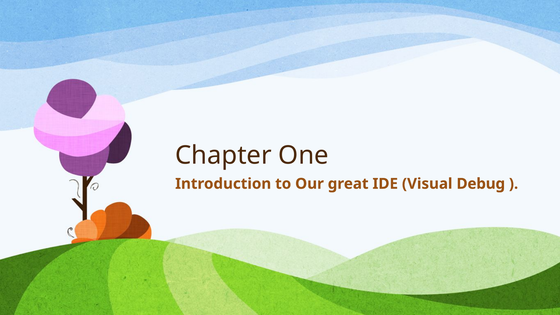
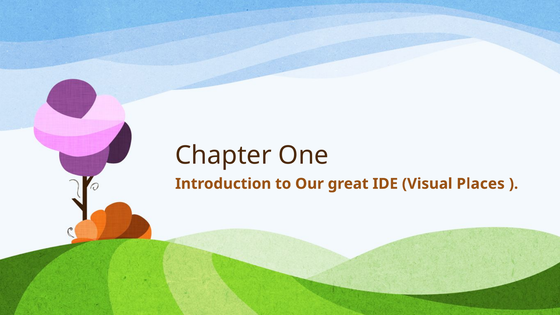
Debug: Debug -> Places
